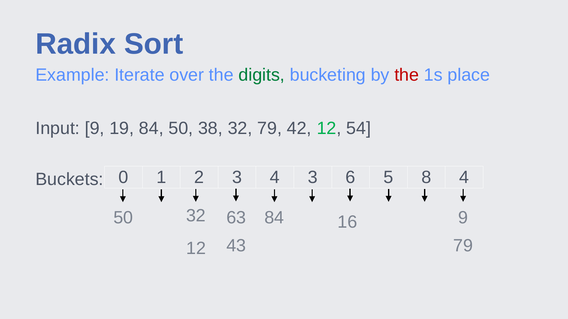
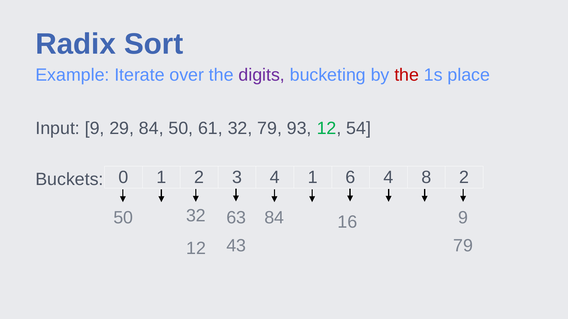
digits colour: green -> purple
19: 19 -> 29
38: 38 -> 61
42: 42 -> 93
4 3: 3 -> 1
6 5: 5 -> 4
8 4: 4 -> 2
